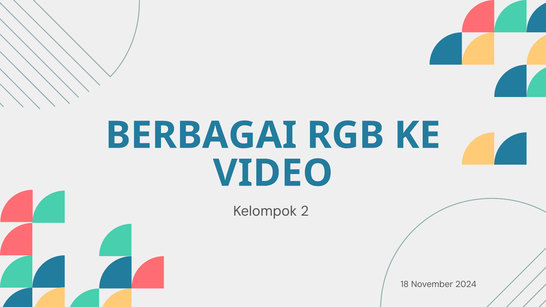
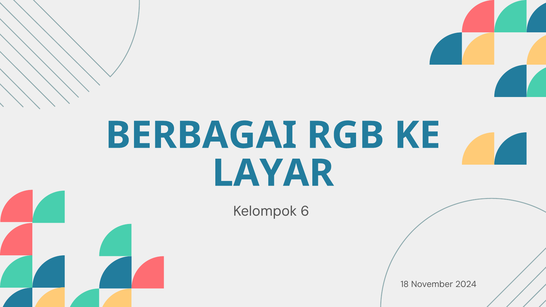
VIDEO: VIDEO -> LAYAR
2: 2 -> 6
